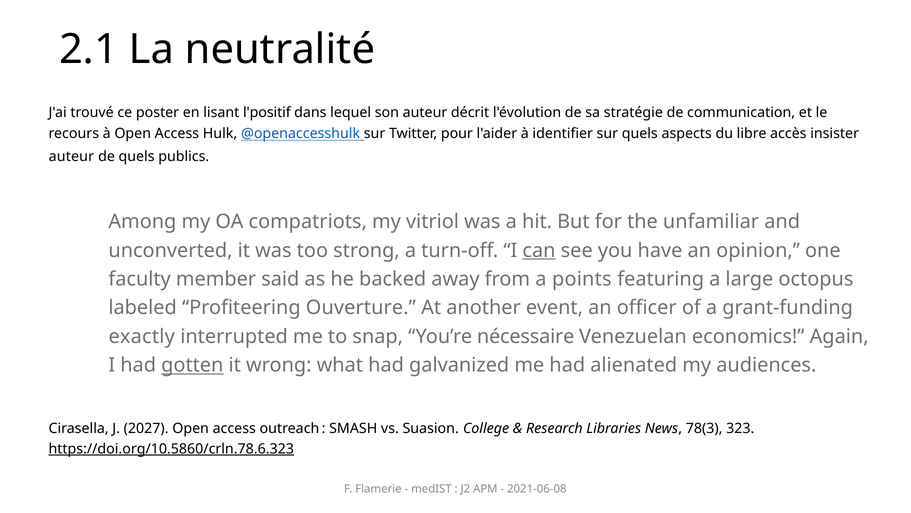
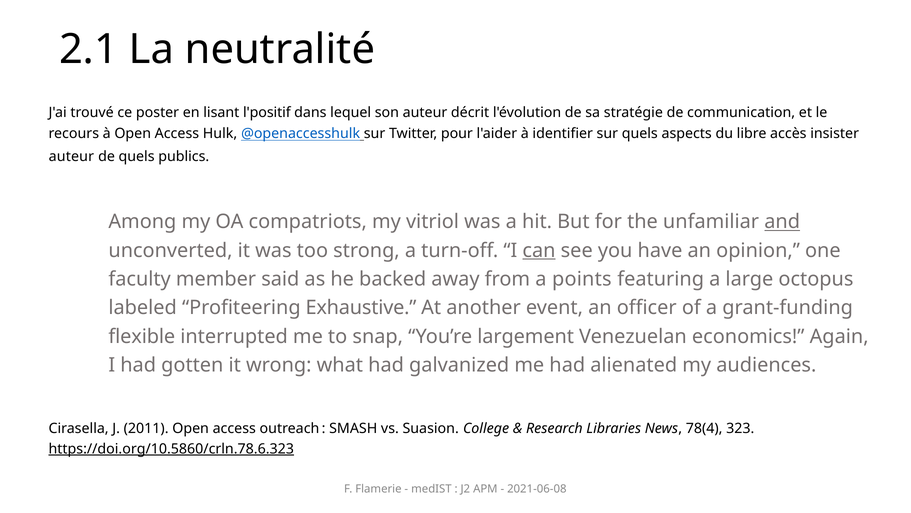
and underline: none -> present
Ouverture: Ouverture -> Exhaustive
exactly: exactly -> flexible
nécessaire: nécessaire -> largement
gotten underline: present -> none
2027: 2027 -> 2011
78(3: 78(3 -> 78(4
